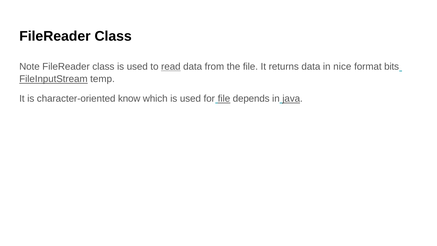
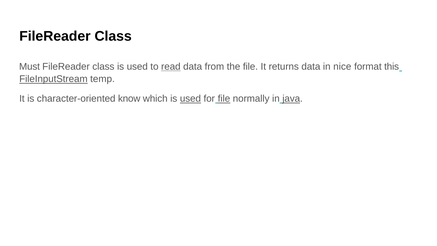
Note: Note -> Must
bits: bits -> this
used at (190, 99) underline: none -> present
depends: depends -> normally
